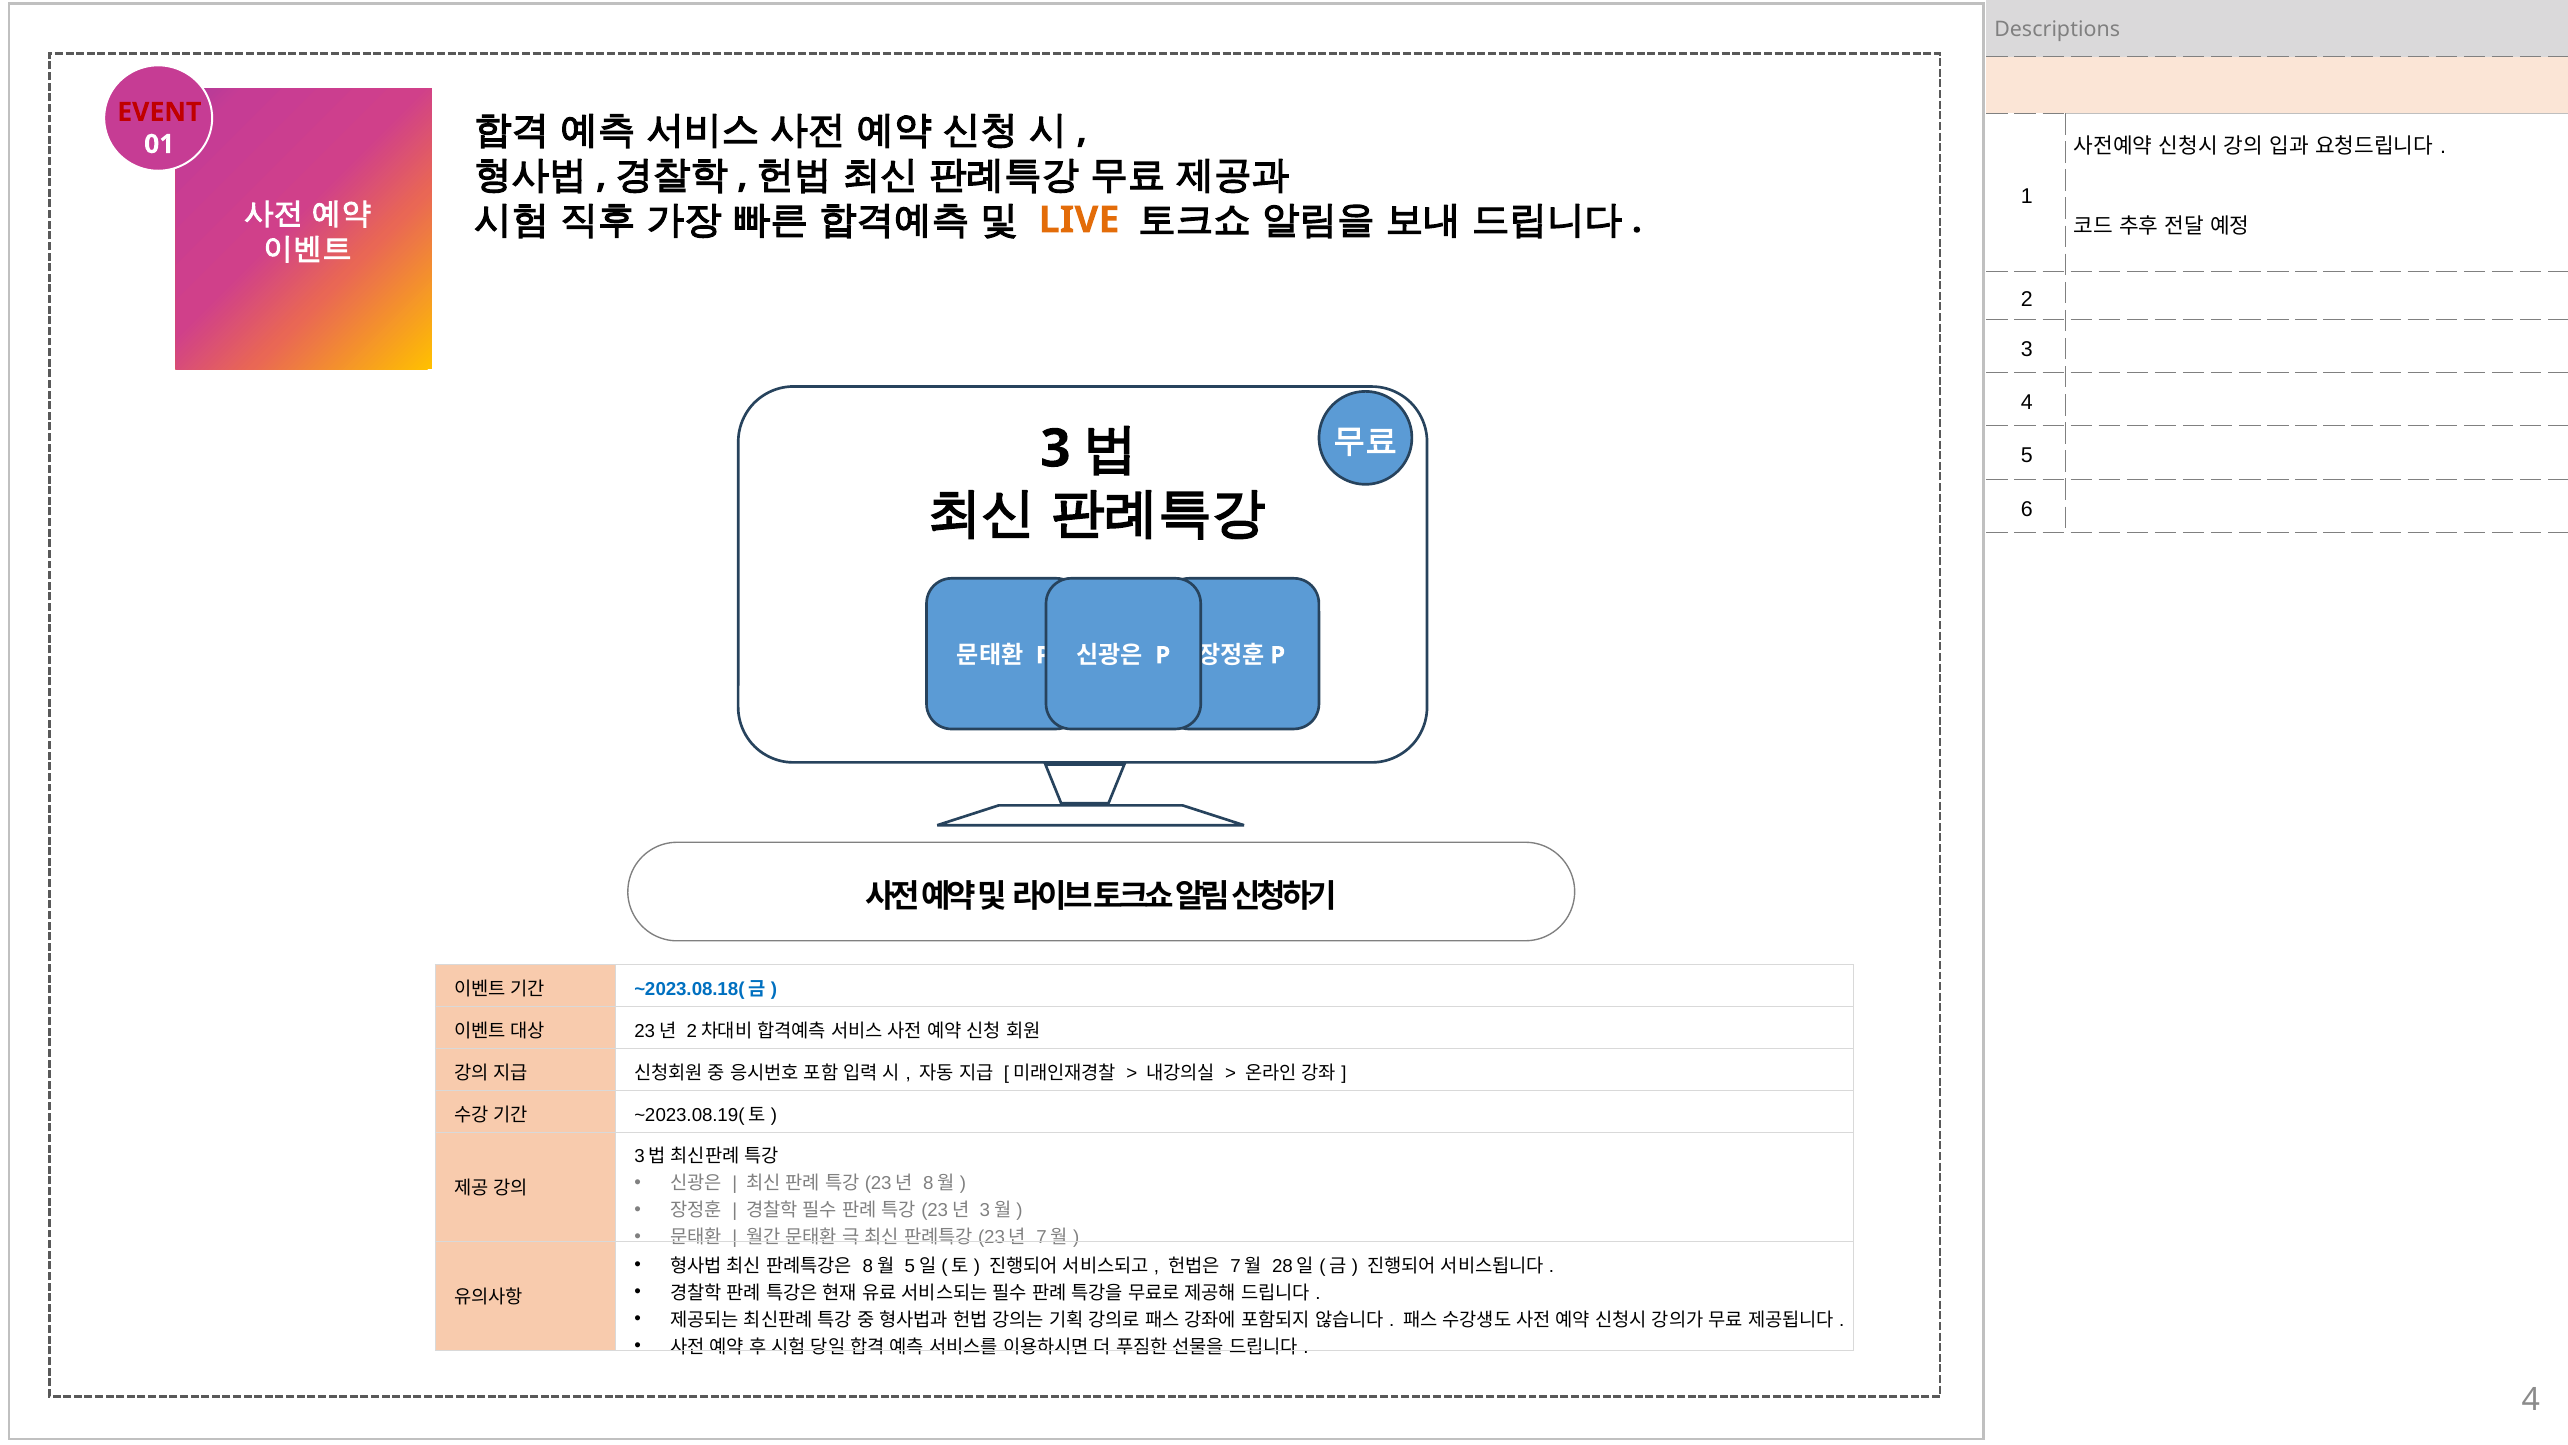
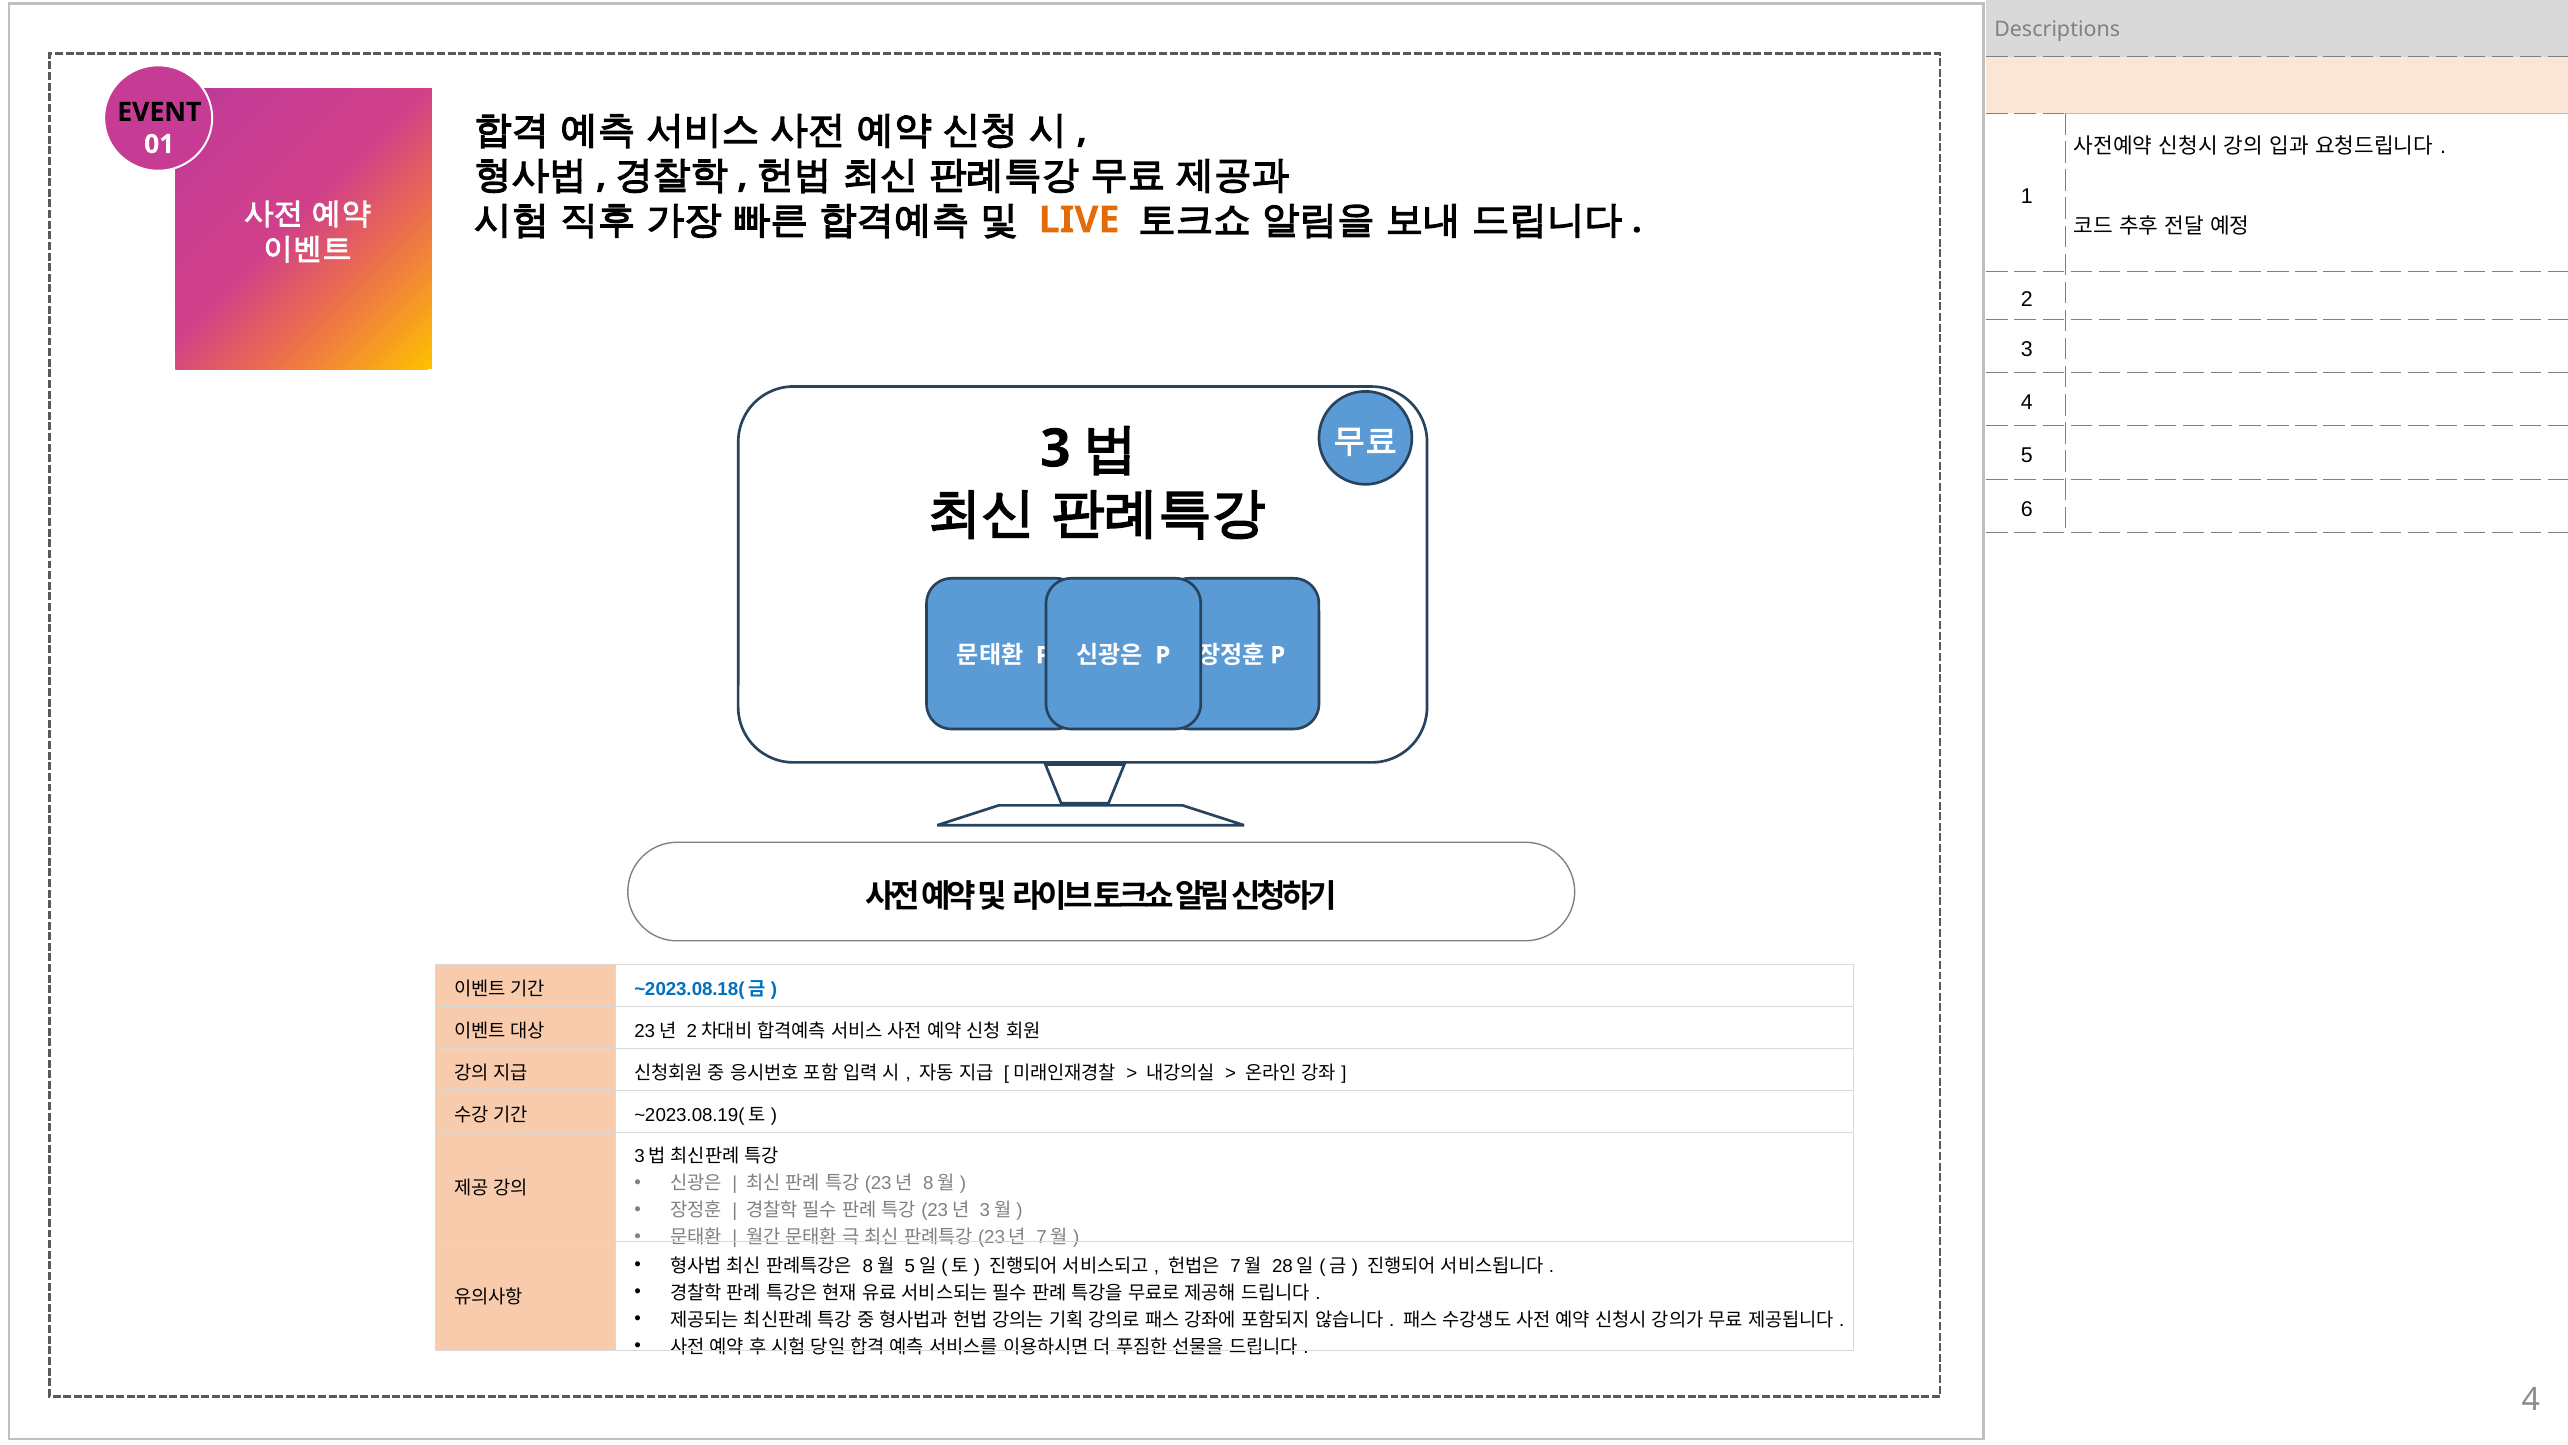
EVENT colour: red -> black
